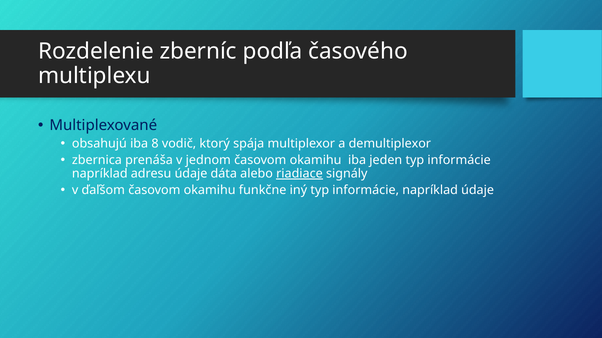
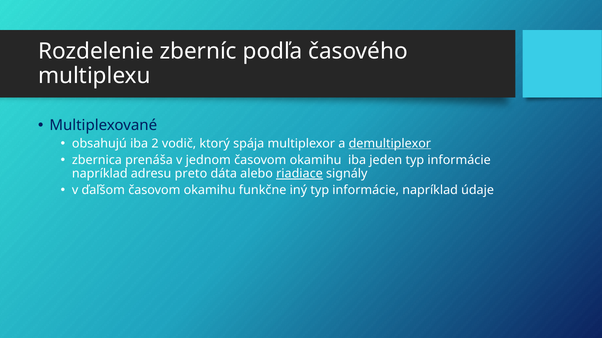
8: 8 -> 2
demultiplexor underline: none -> present
adresu údaje: údaje -> preto
